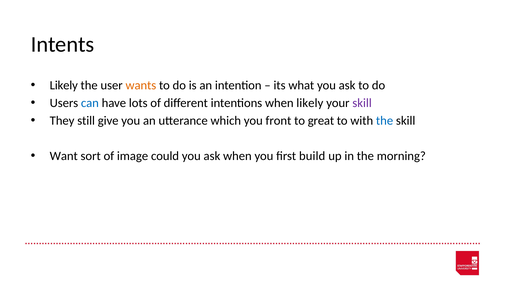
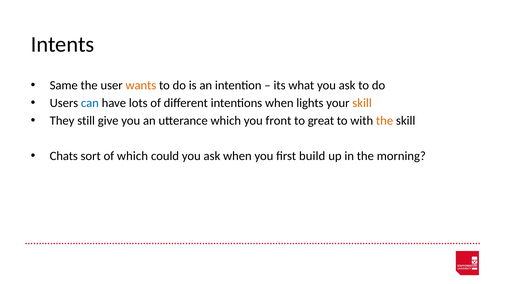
Likely at (64, 85): Likely -> Same
when likely: likely -> lights
skill at (362, 103) colour: purple -> orange
the at (385, 121) colour: blue -> orange
Want: Want -> Chats
of image: image -> which
